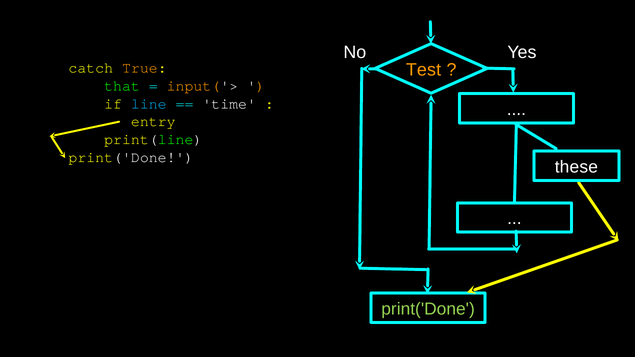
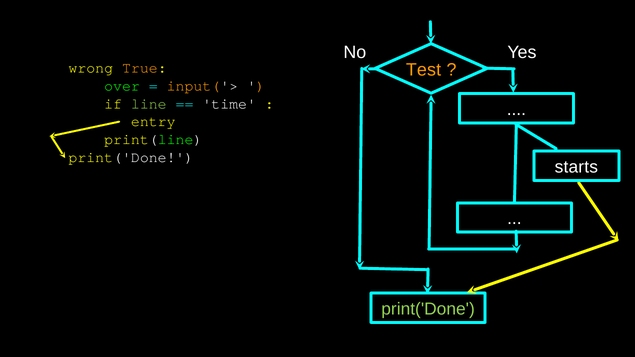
catch: catch -> wrong
that: that -> over
line colour: light blue -> light green
these: these -> starts
